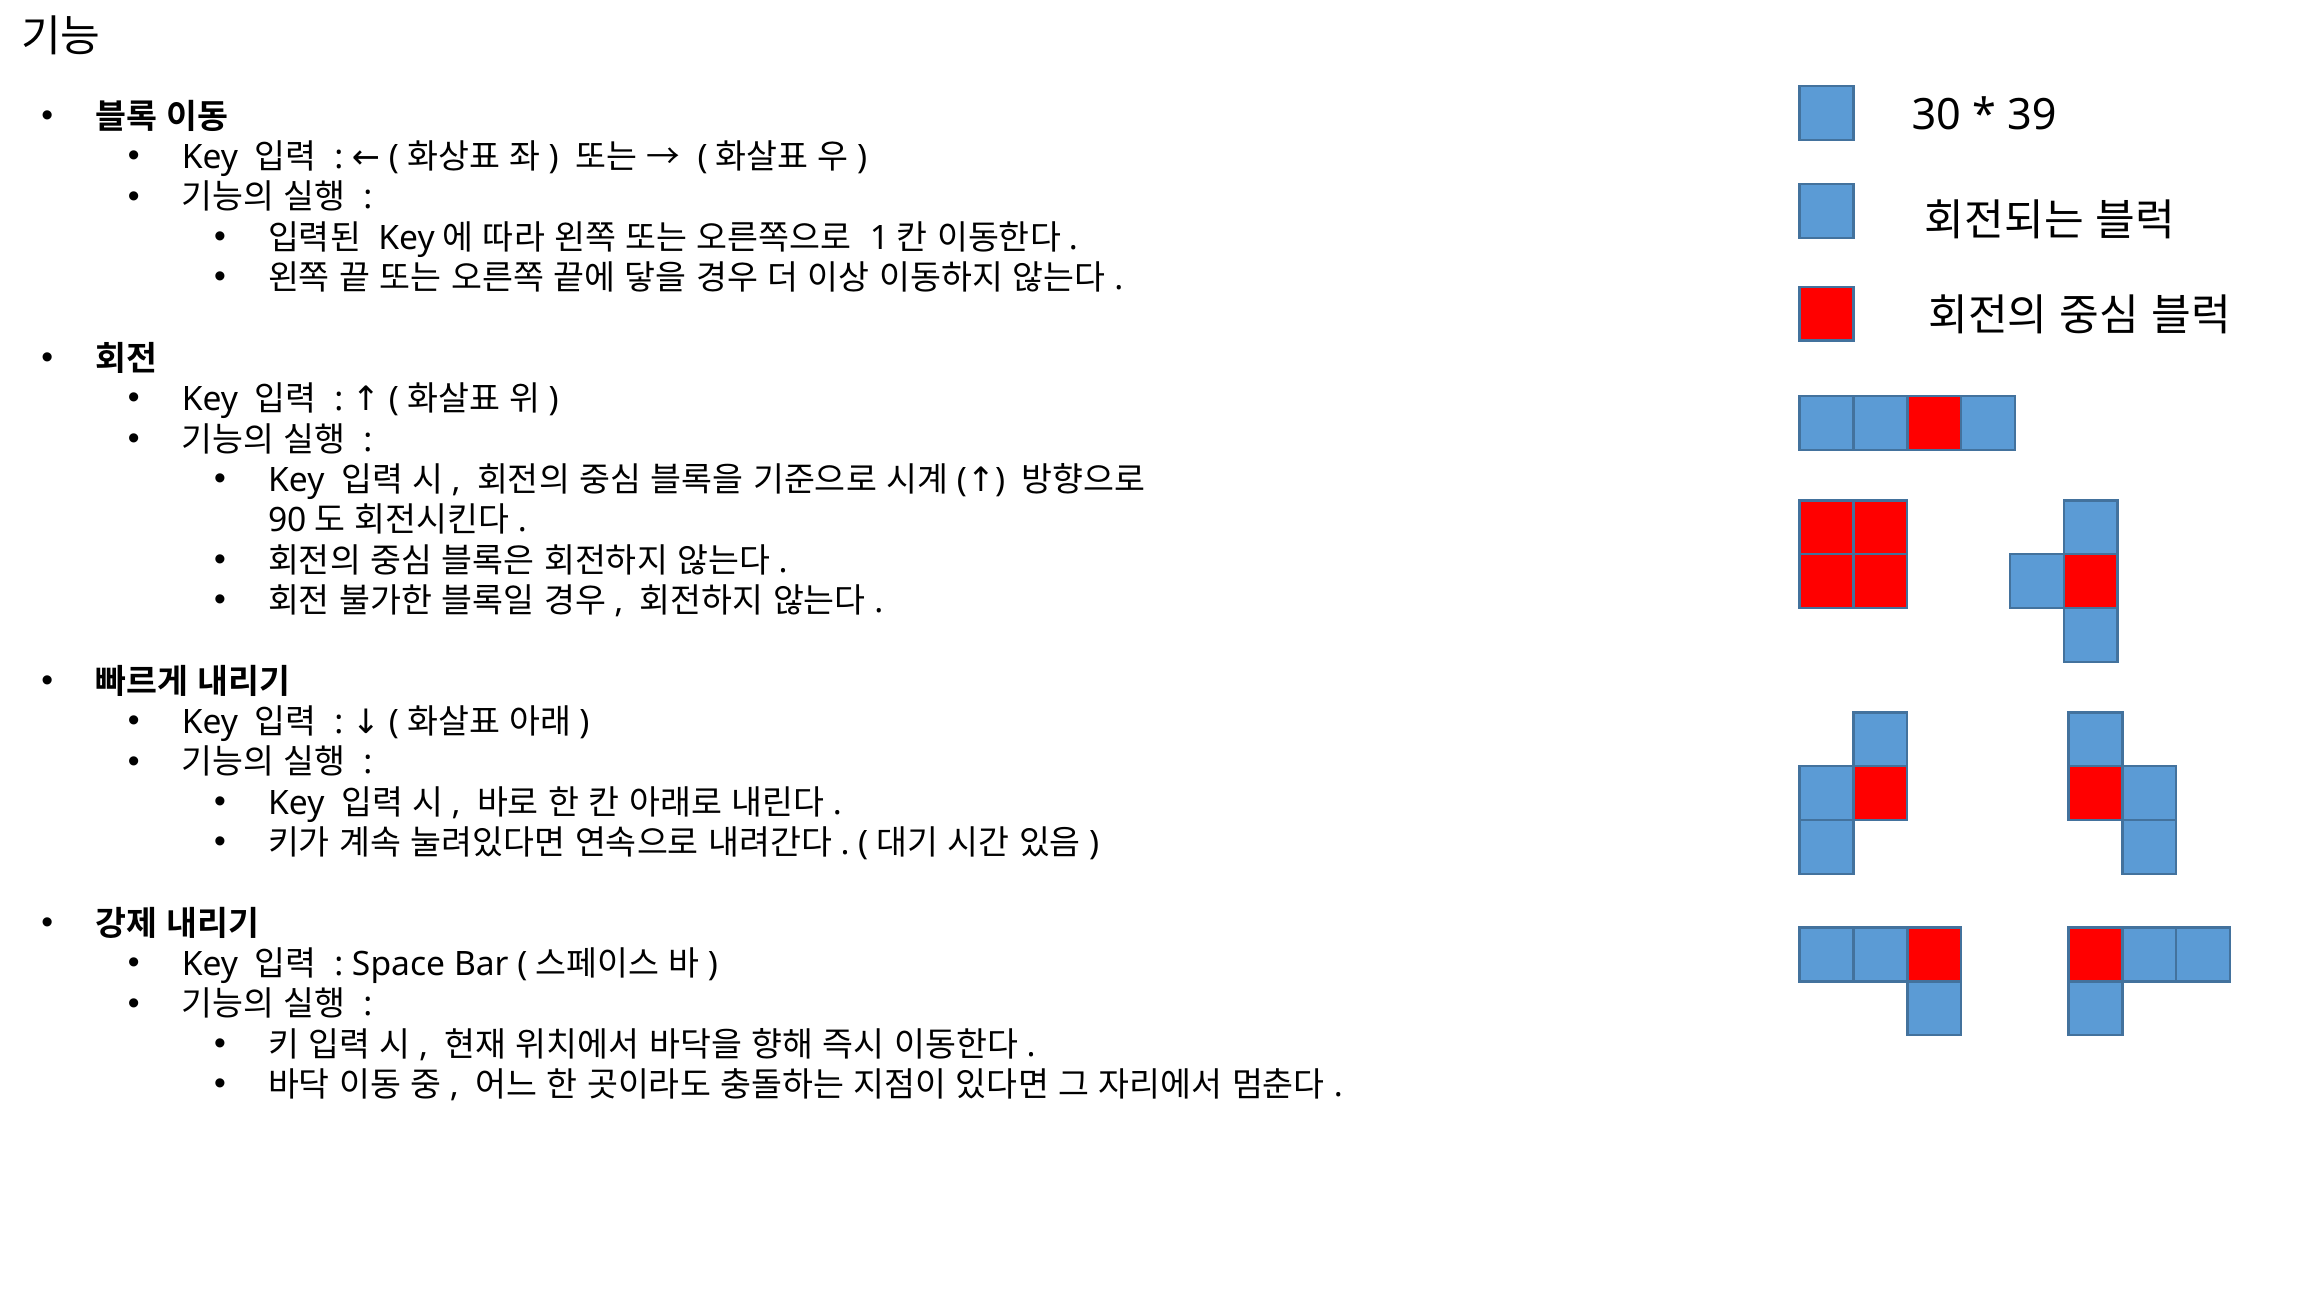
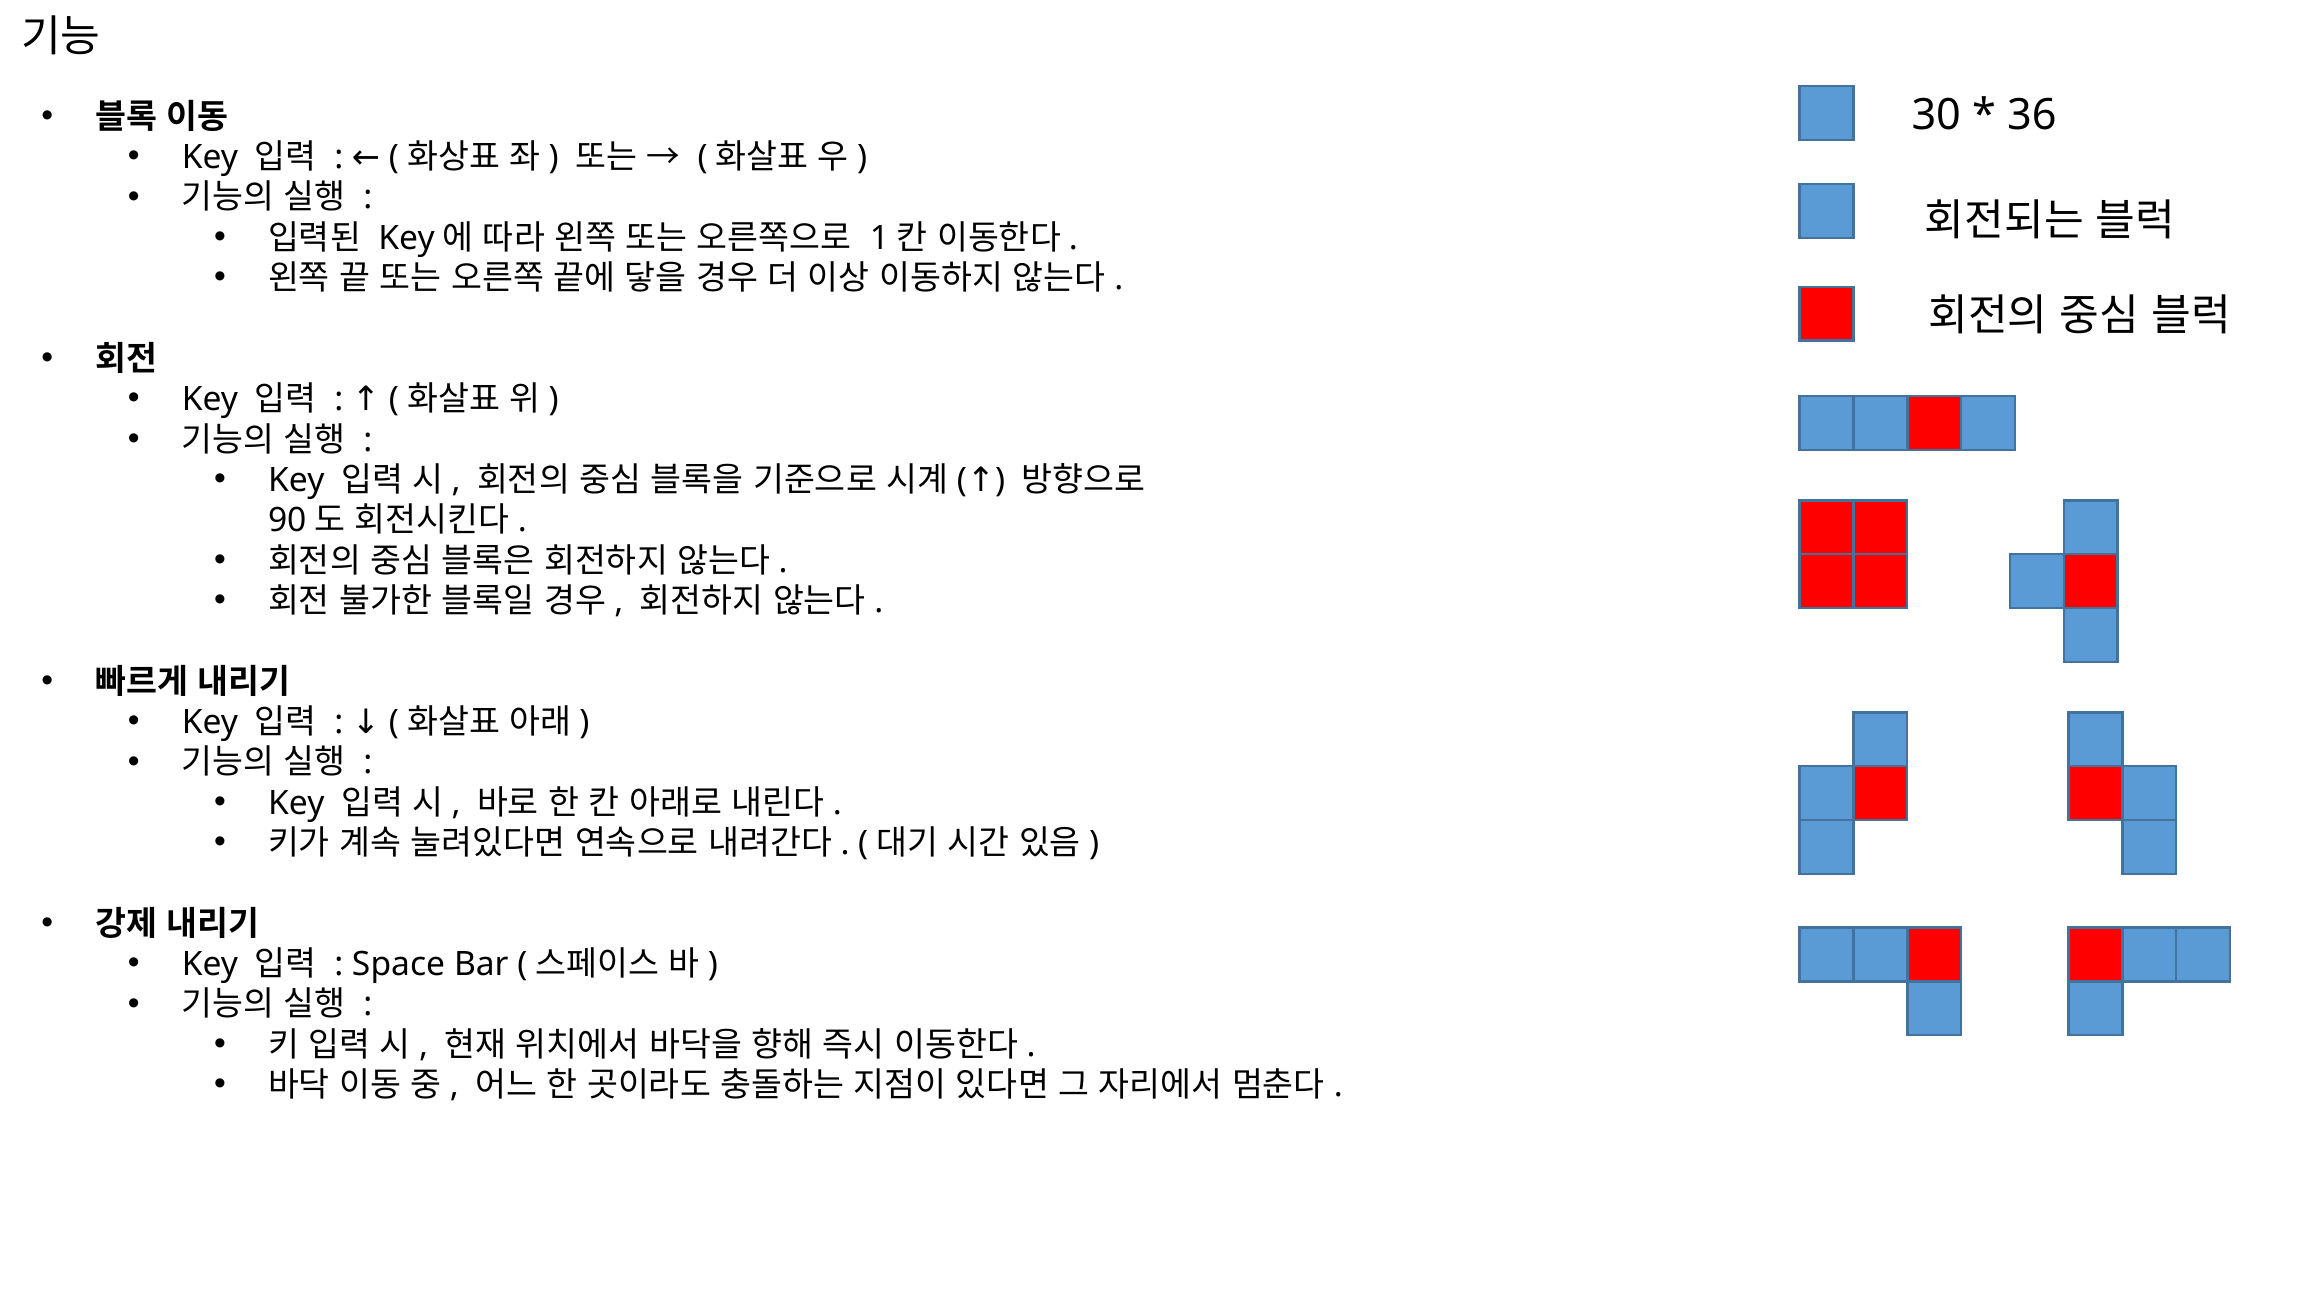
39: 39 -> 36
